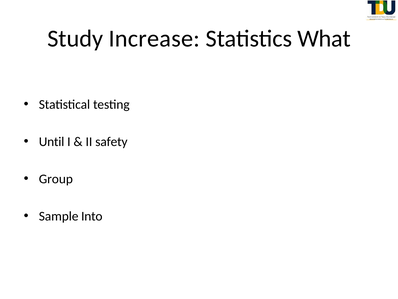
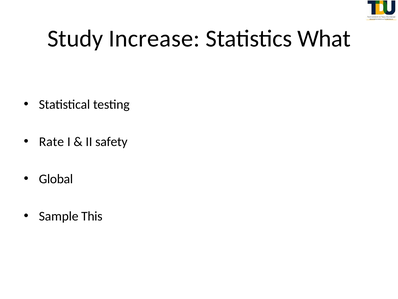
Until: Until -> Rate
Group: Group -> Global
Into: Into -> This
